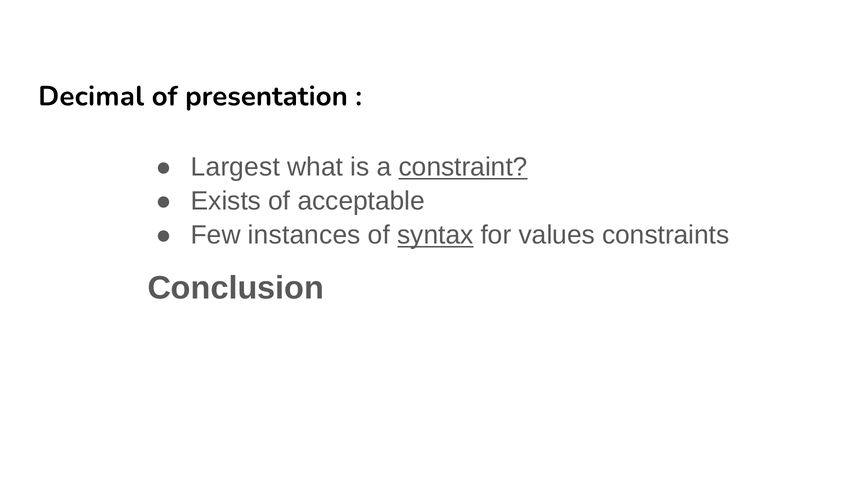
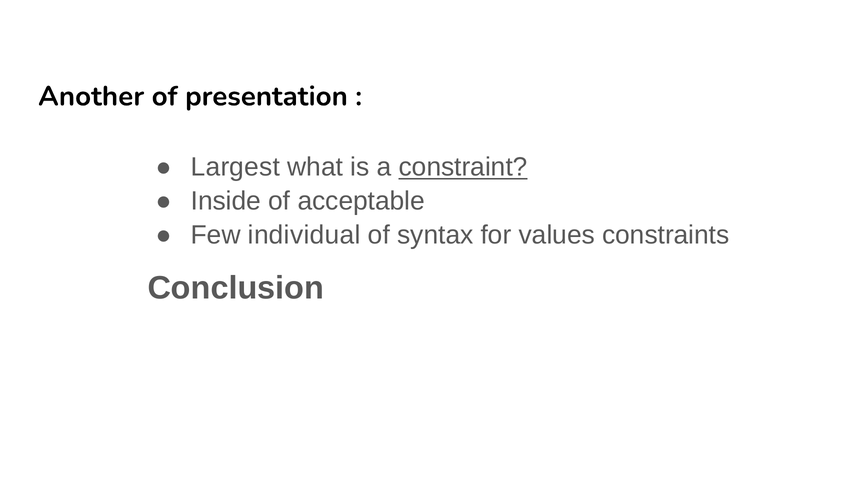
Decimal: Decimal -> Another
Exists: Exists -> Inside
instances: instances -> individual
syntax underline: present -> none
